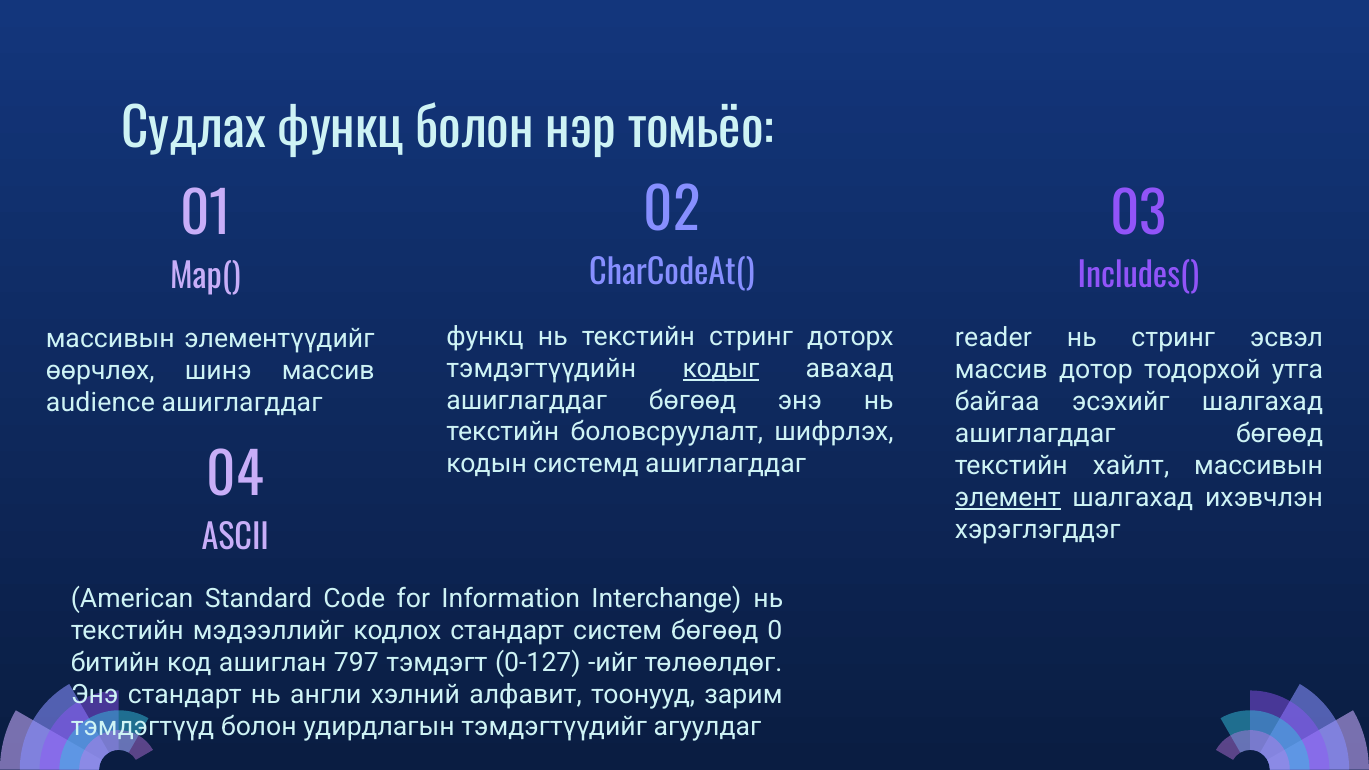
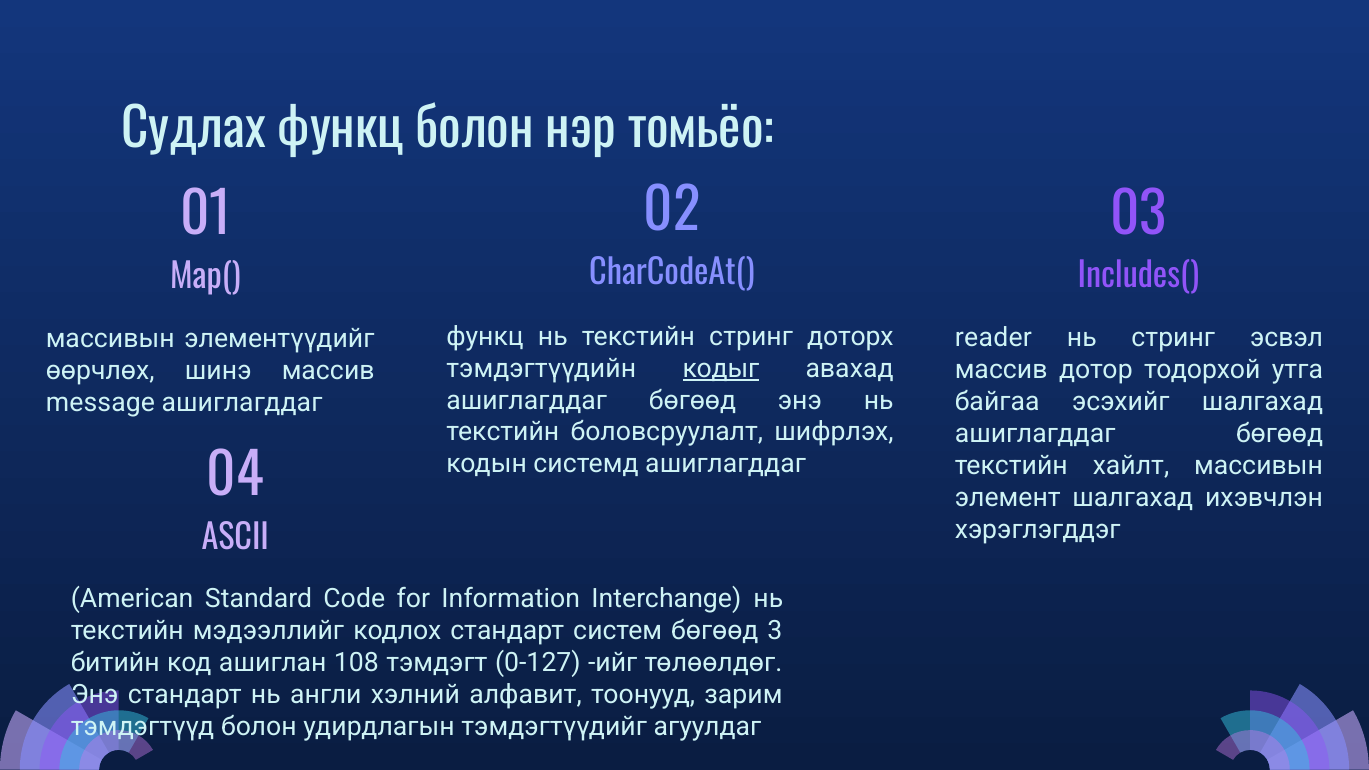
audience: audience -> message
элемент underline: present -> none
0: 0 -> 3
797: 797 -> 108
